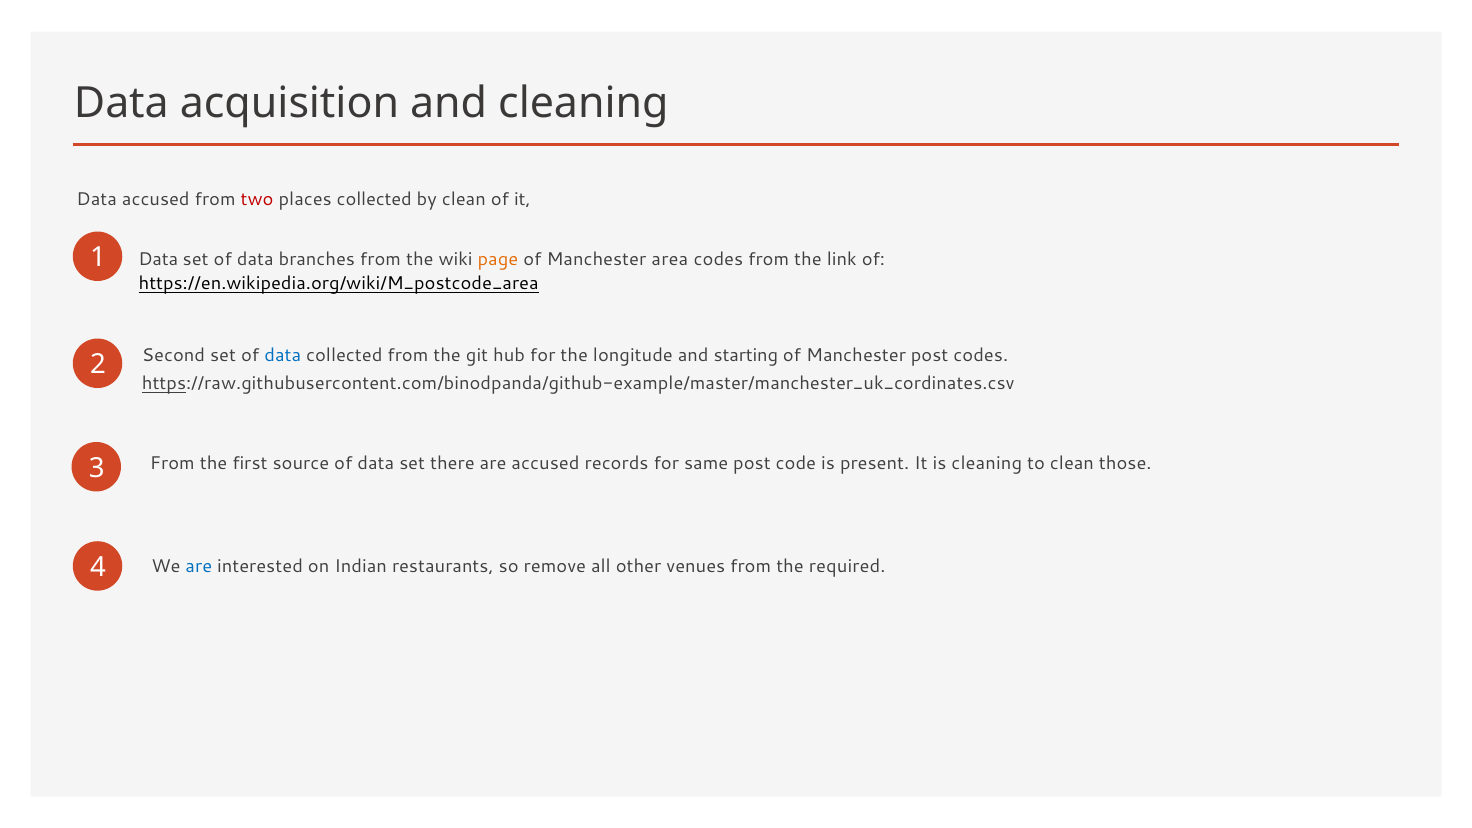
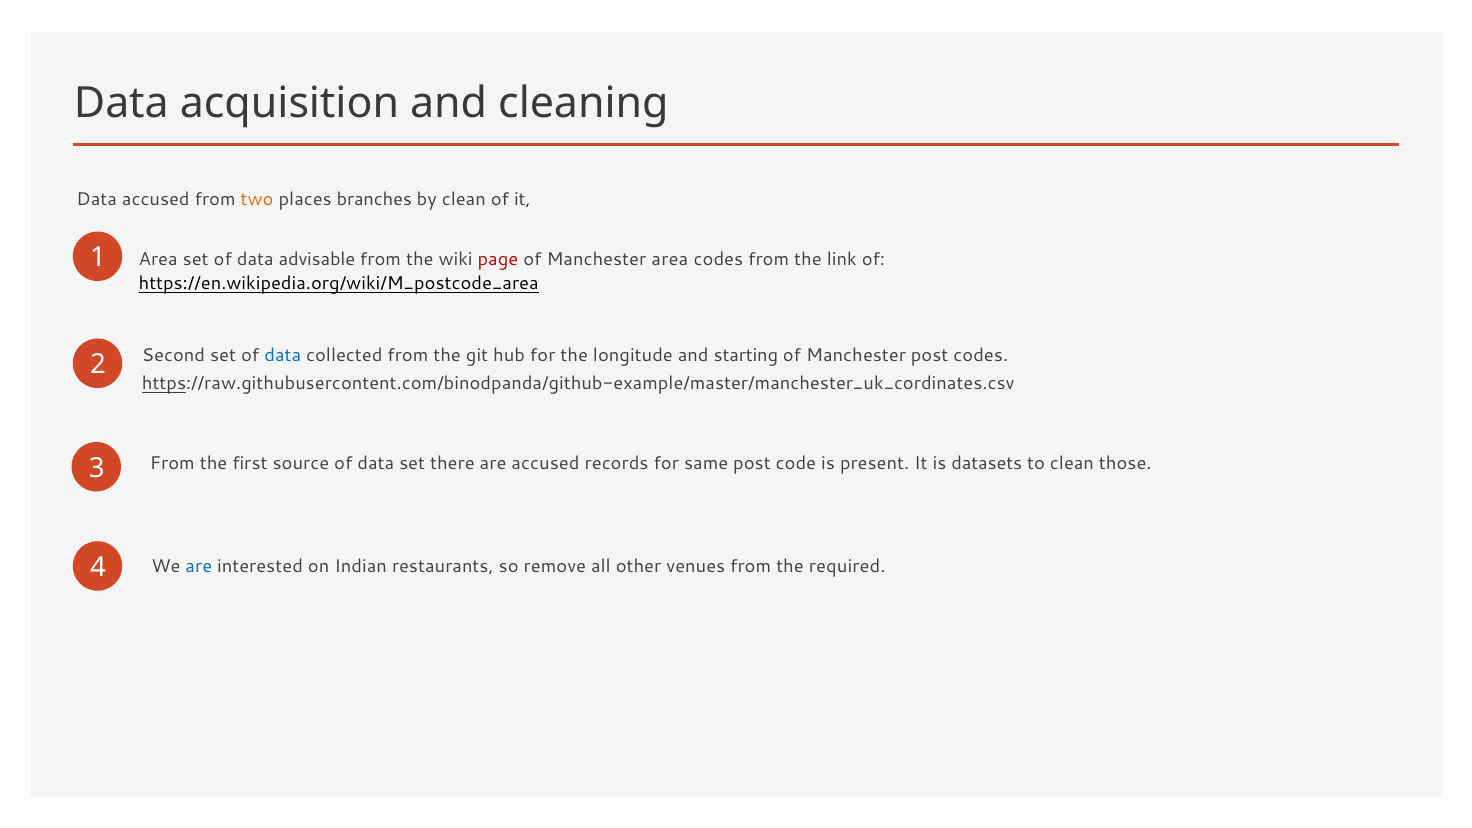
two colour: red -> orange
places collected: collected -> branches
1 Data: Data -> Area
branches: branches -> advisable
page colour: orange -> red
is cleaning: cleaning -> datasets
